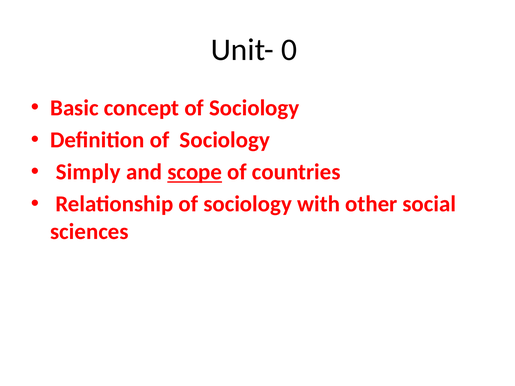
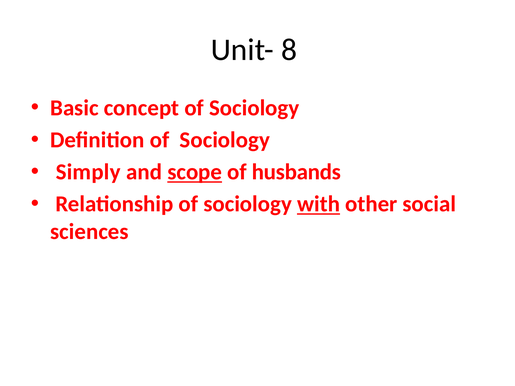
0: 0 -> 8
countries: countries -> husbands
with underline: none -> present
